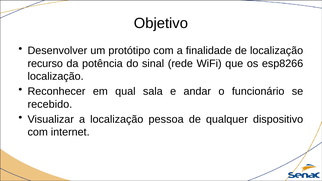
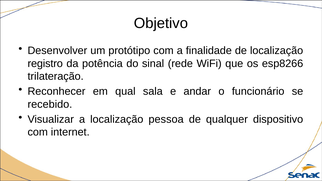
recurso: recurso -> registro
localização at (56, 76): localização -> trilateração
